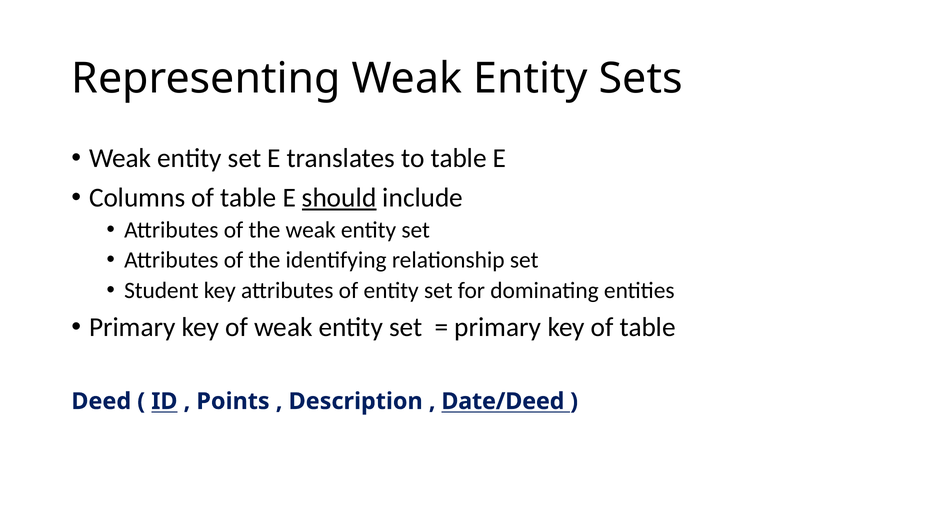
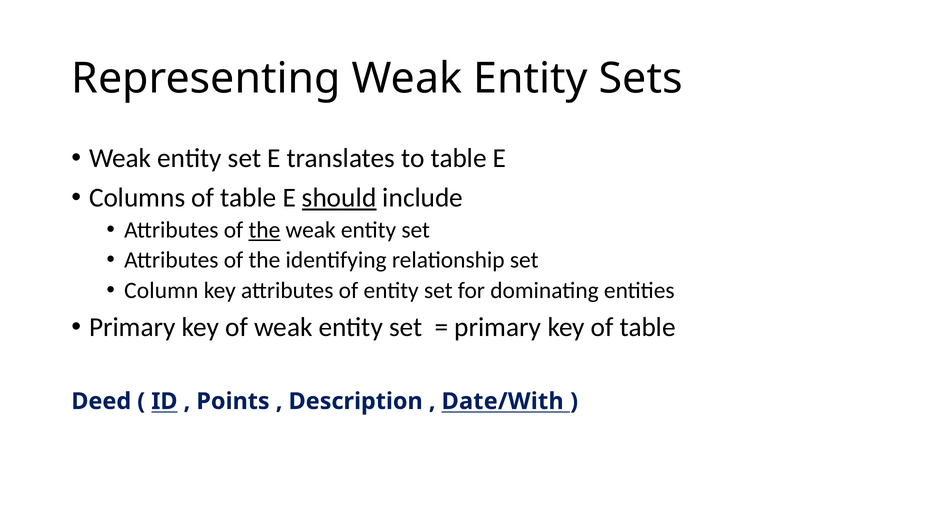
the at (264, 230) underline: none -> present
Student: Student -> Column
Date/Deed: Date/Deed -> Date/With
